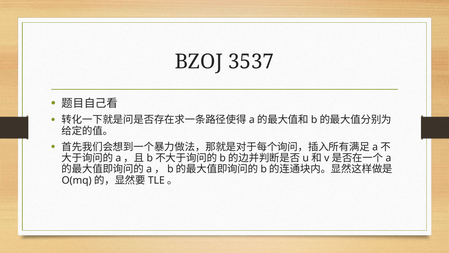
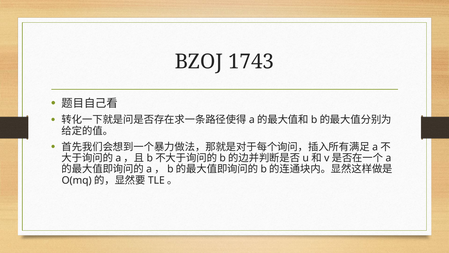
3537: 3537 -> 1743
